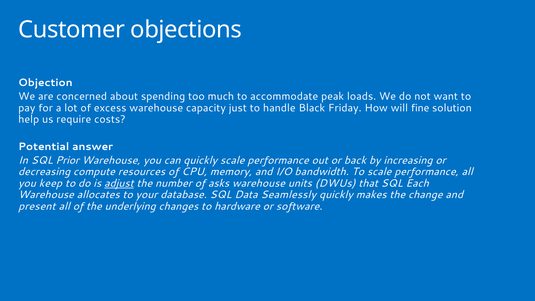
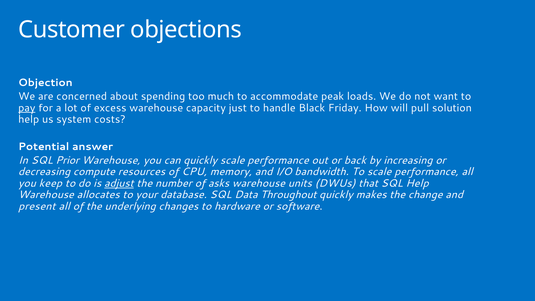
pay underline: none -> present
fine: fine -> pull
require: require -> system
SQL Each: Each -> Help
Seamlessly: Seamlessly -> Throughout
